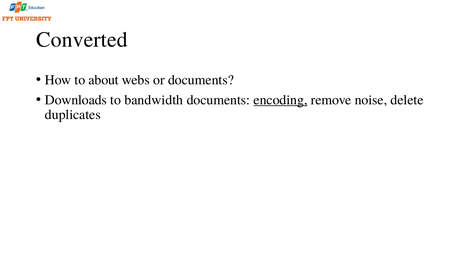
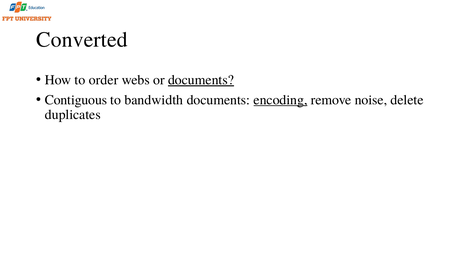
about: about -> order
documents at (201, 80) underline: none -> present
Downloads: Downloads -> Contiguous
